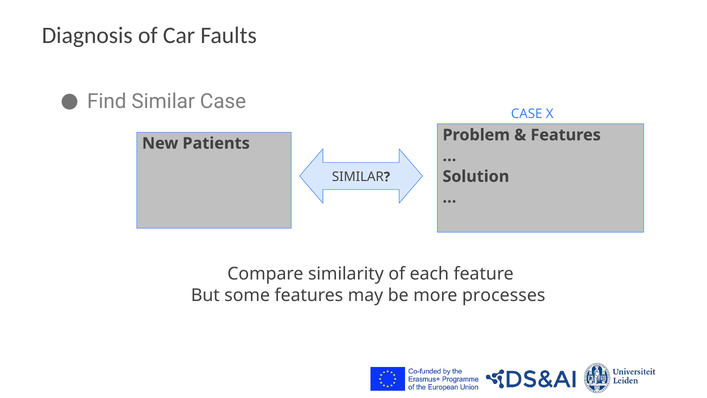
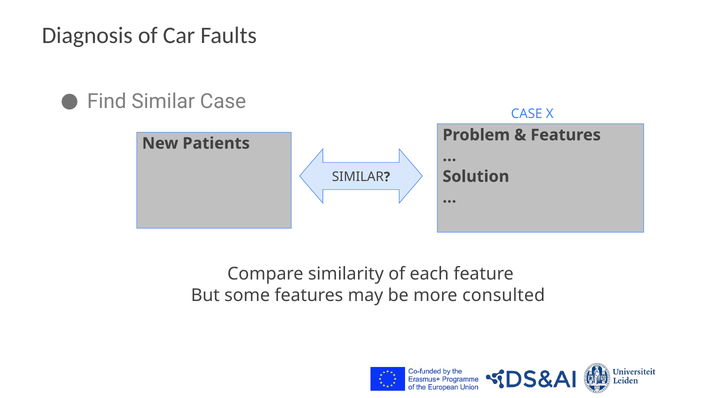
processes: processes -> consulted
